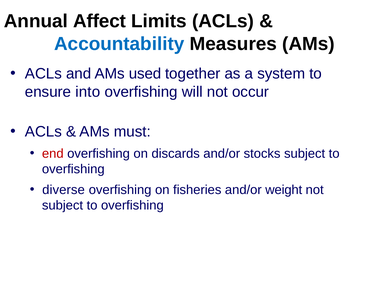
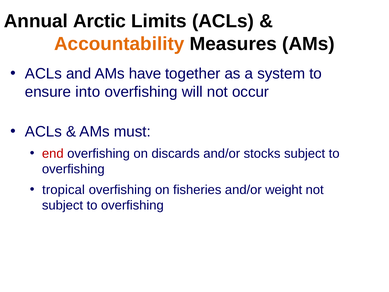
Affect: Affect -> Arctic
Accountability colour: blue -> orange
used: used -> have
diverse: diverse -> tropical
